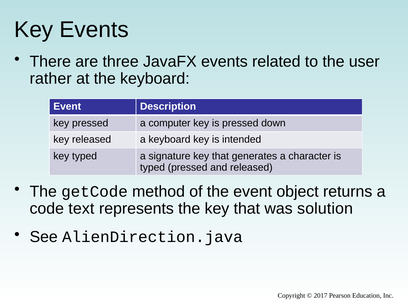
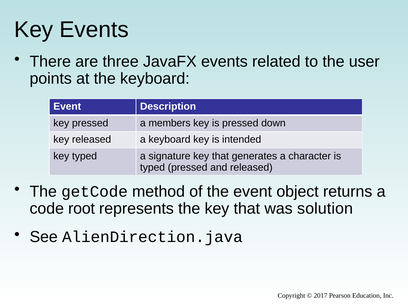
rather: rather -> points
computer: computer -> members
text: text -> root
